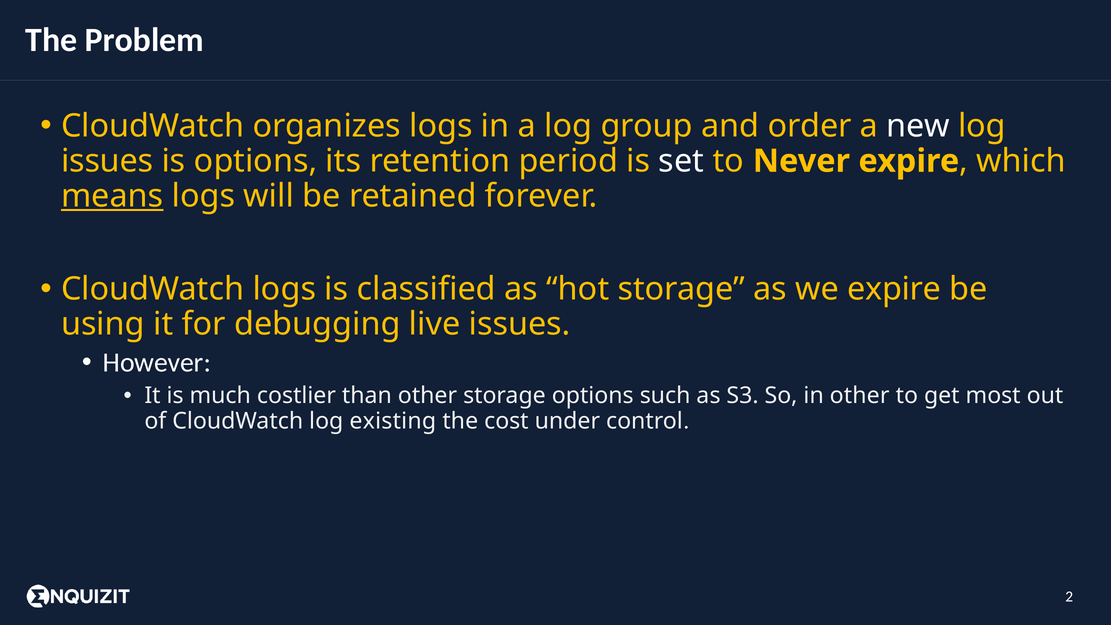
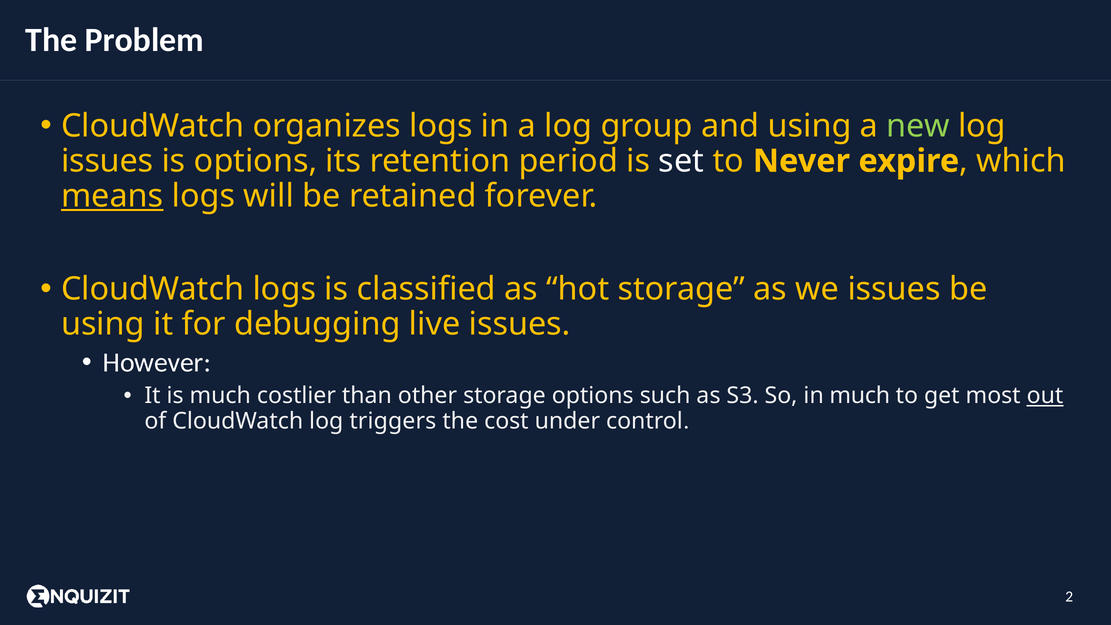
and order: order -> using
new colour: white -> light green
we expire: expire -> issues
in other: other -> much
out underline: none -> present
existing: existing -> triggers
